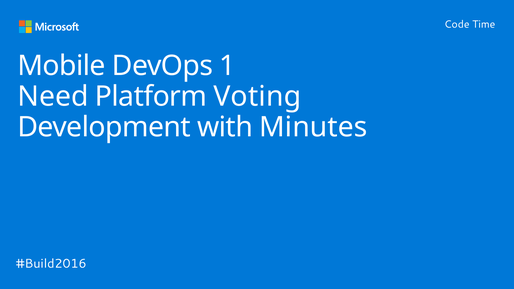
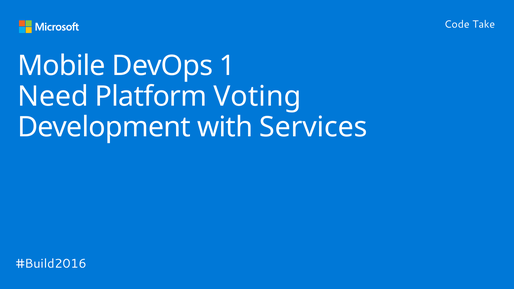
Time: Time -> Take
Minutes: Minutes -> Services
